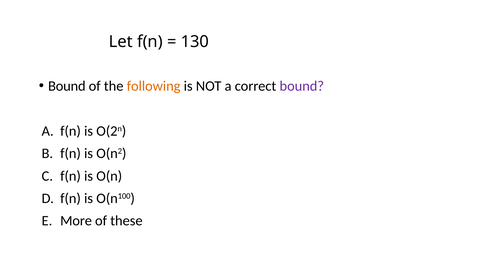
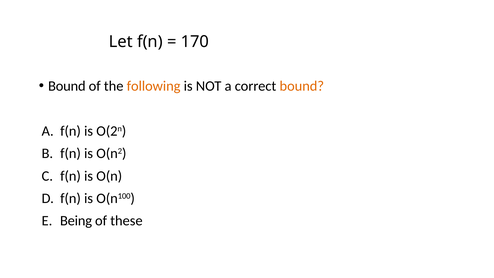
130: 130 -> 170
bound at (302, 86) colour: purple -> orange
More: More -> Being
